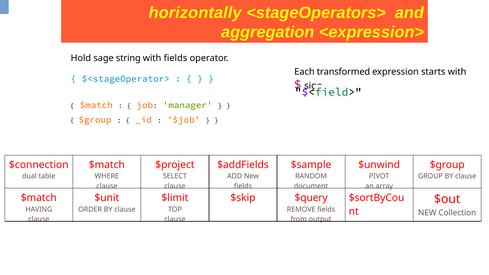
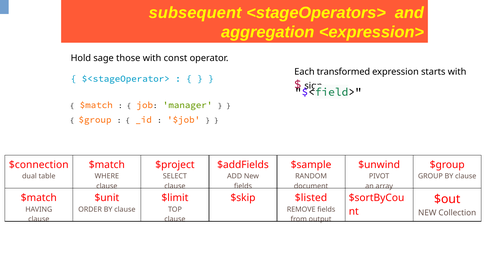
horizontally: horizontally -> subsequent
string: string -> those
with fields: fields -> const
$query: $query -> $listed
